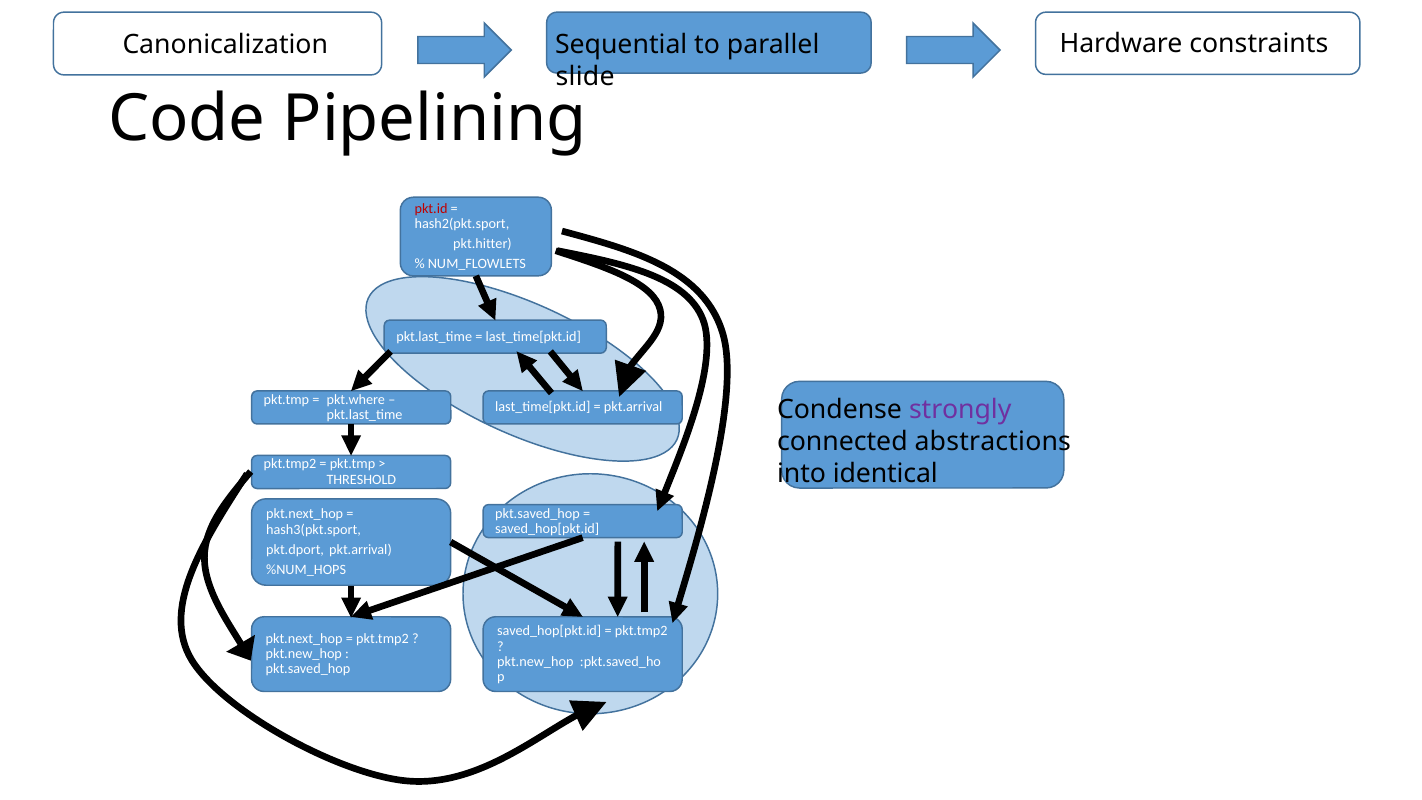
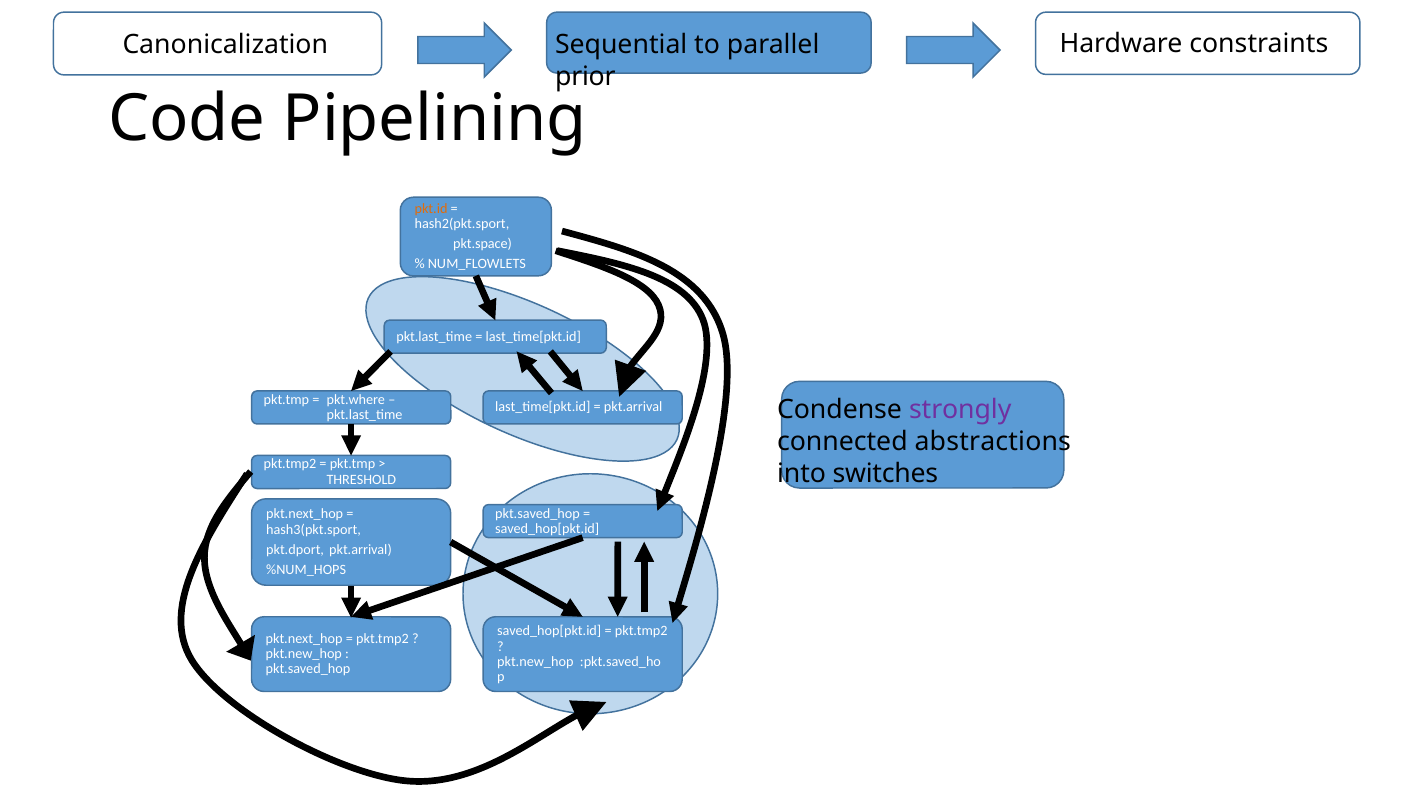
slide: slide -> prior
pkt.id colour: red -> orange
pkt.hitter: pkt.hitter -> pkt.space
identical: identical -> switches
